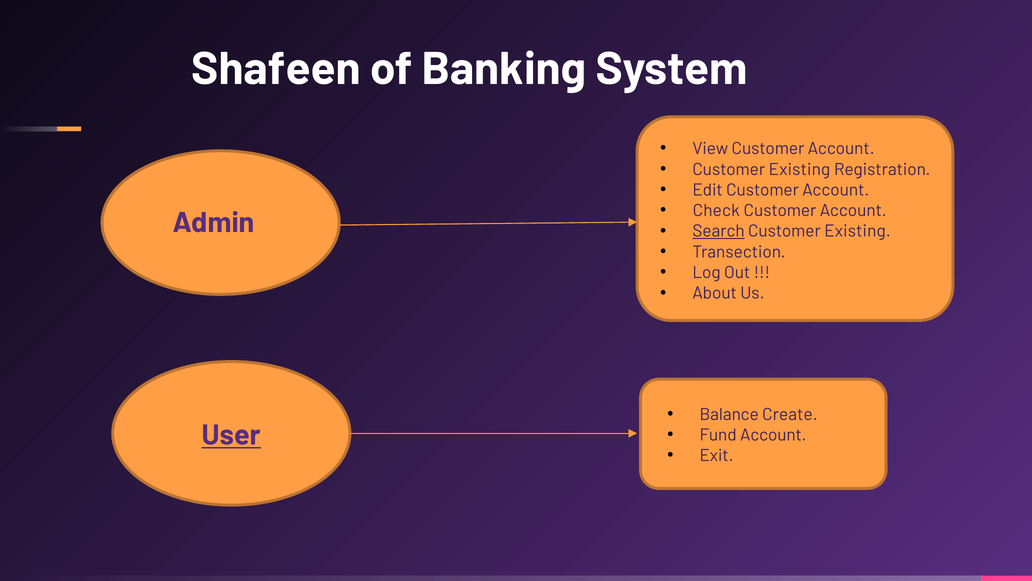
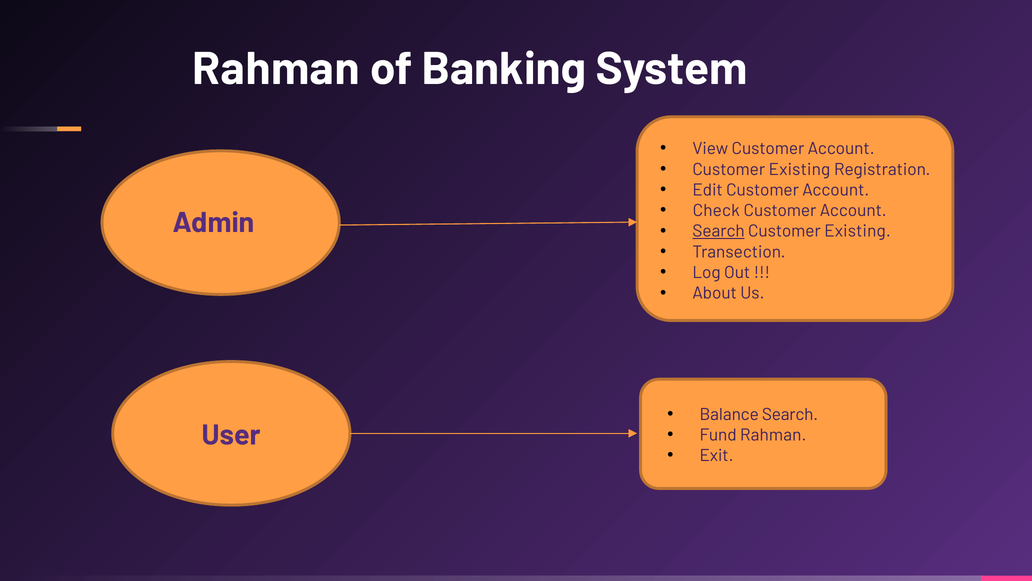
Shafeen at (276, 69): Shafeen -> Rahman
Balance Create: Create -> Search
User underline: present -> none
Fund Account: Account -> Rahman
